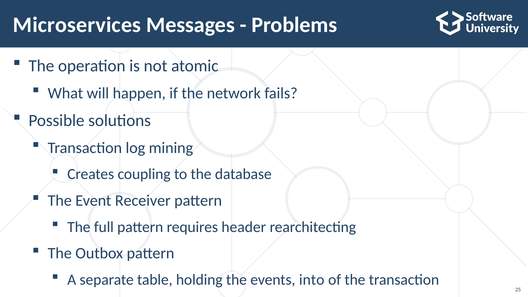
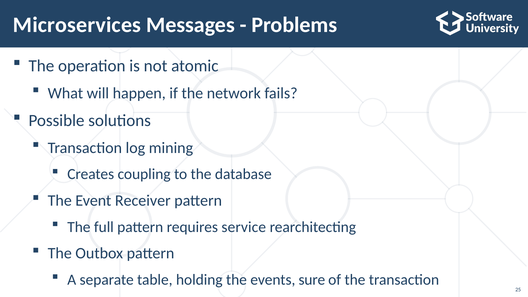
header: header -> service
into: into -> sure
